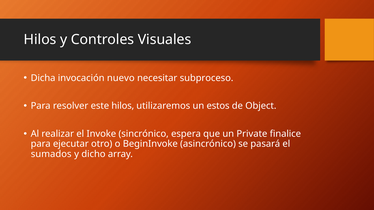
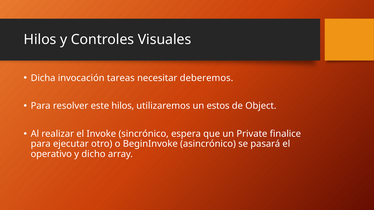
nuevo: nuevo -> tareas
subproceso: subproceso -> deberemos
sumados: sumados -> operativo
